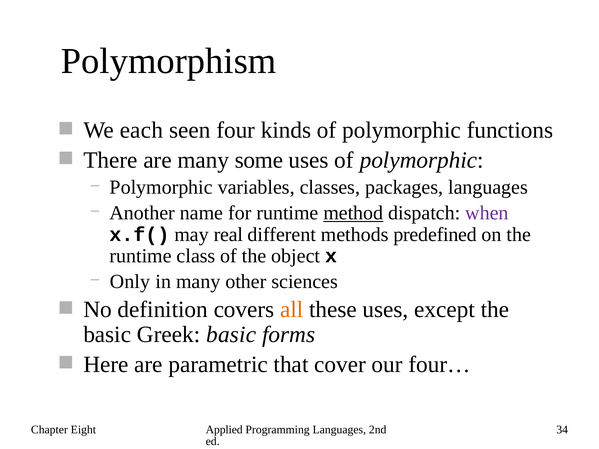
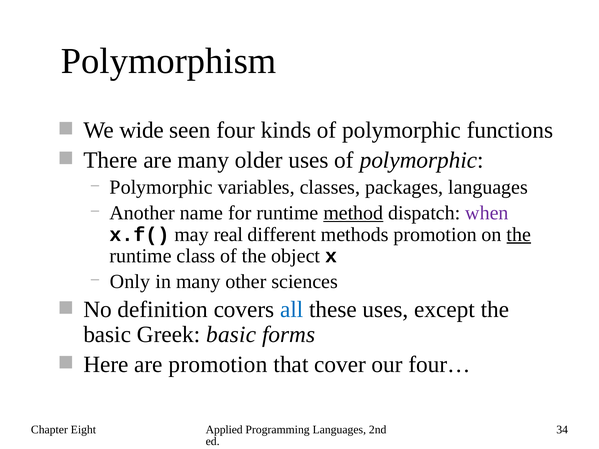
each: each -> wide
some: some -> older
methods predefined: predefined -> promotion
the at (519, 235) underline: none -> present
all colour: orange -> blue
are parametric: parametric -> promotion
